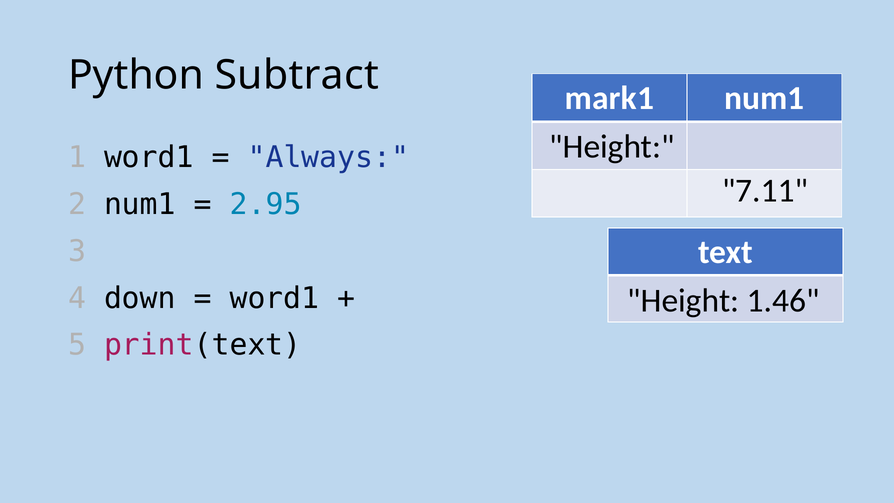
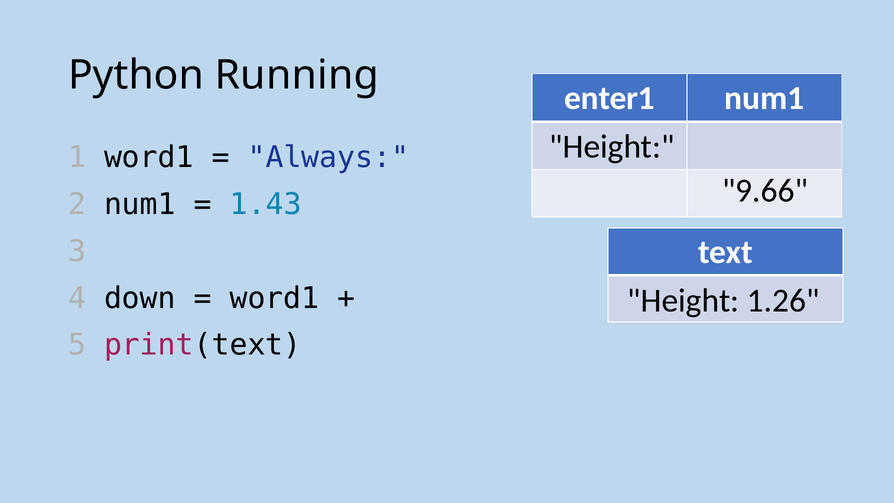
Subtract: Subtract -> Running
mark1: mark1 -> enter1
7.11: 7.11 -> 9.66
2.95: 2.95 -> 1.43
1.46: 1.46 -> 1.26
